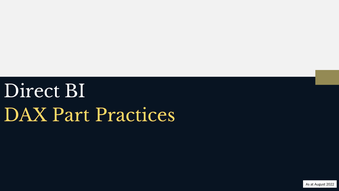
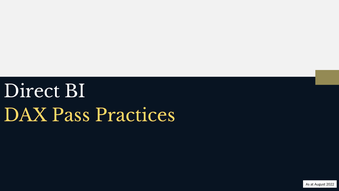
Part: Part -> Pass
